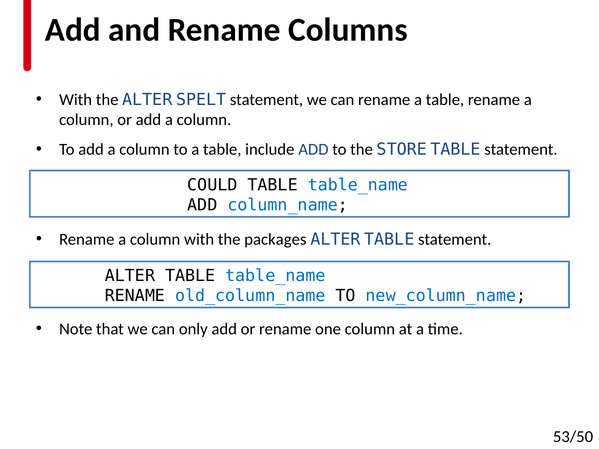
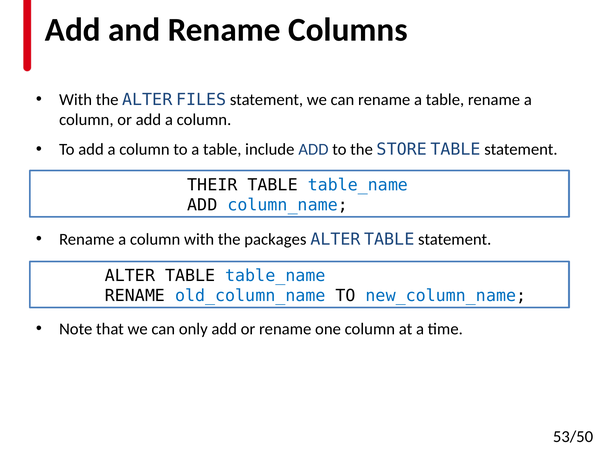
SPELT: SPELT -> FILES
COULD: COULD -> THEIR
